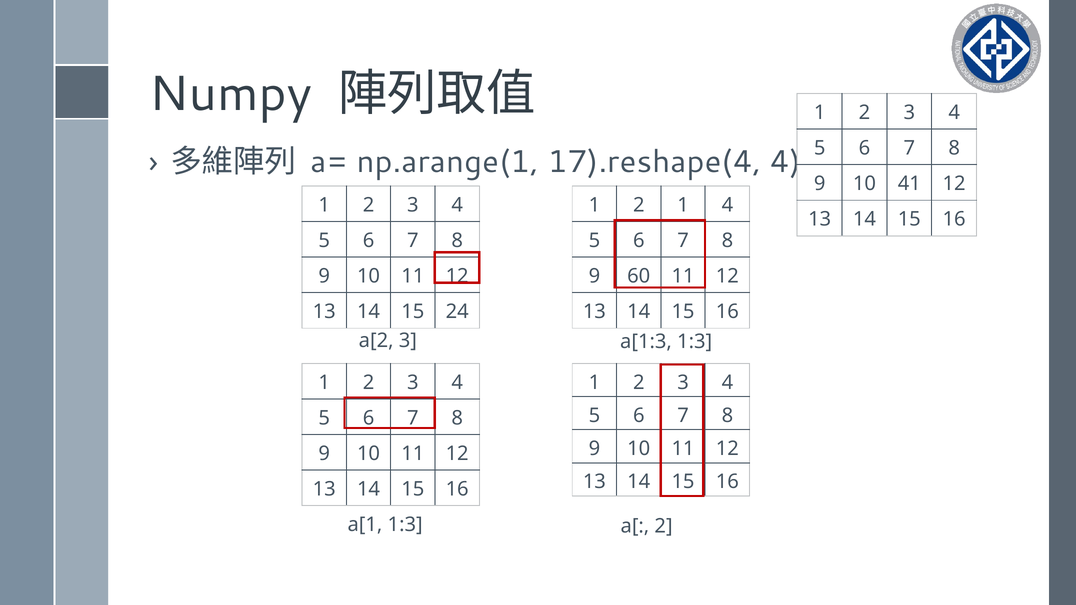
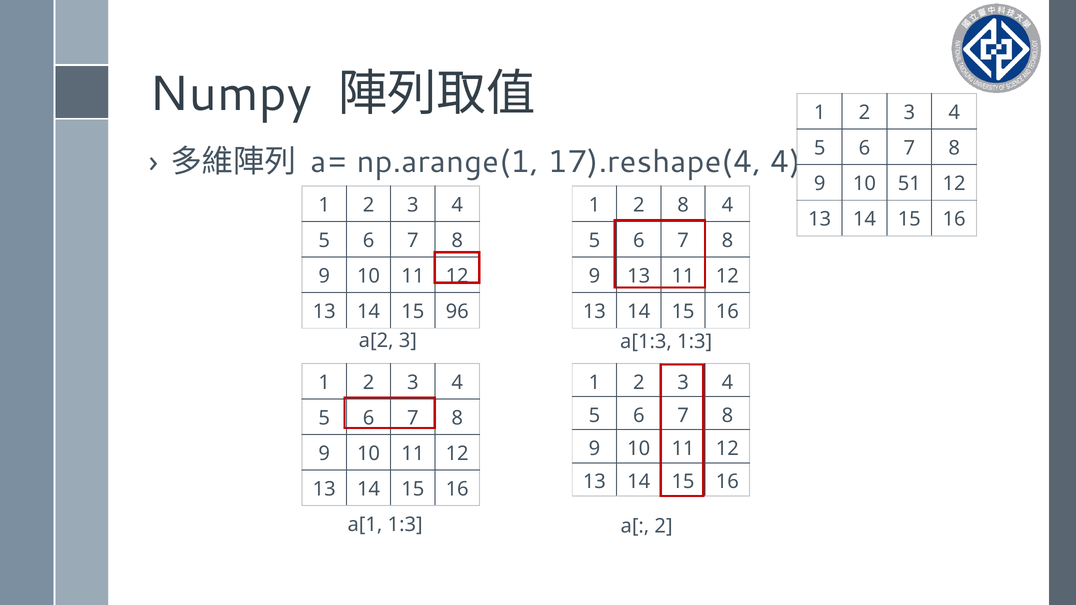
41: 41 -> 51
2 1: 1 -> 8
9 60: 60 -> 13
24: 24 -> 96
